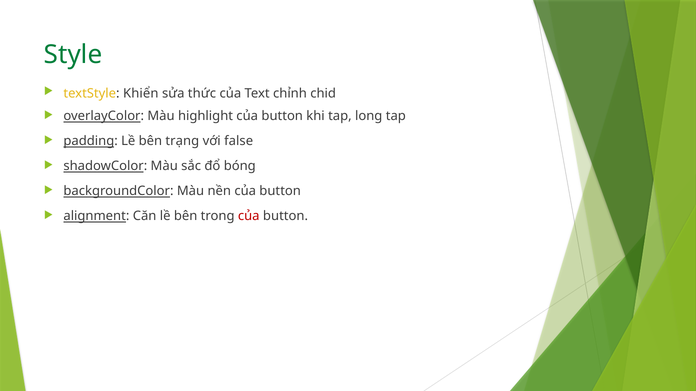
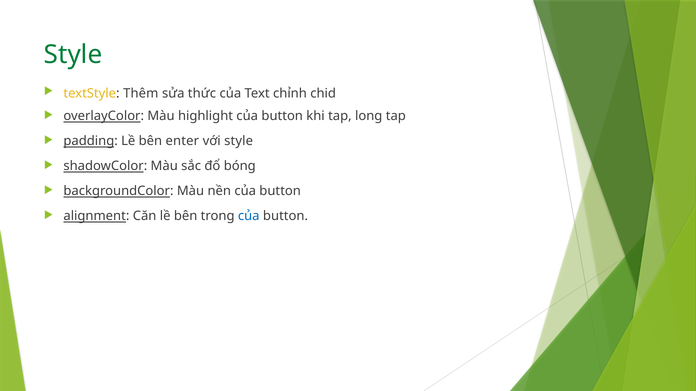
Khiển: Khiển -> Thêm
trạng: trạng -> enter
với false: false -> style
của at (249, 216) colour: red -> blue
